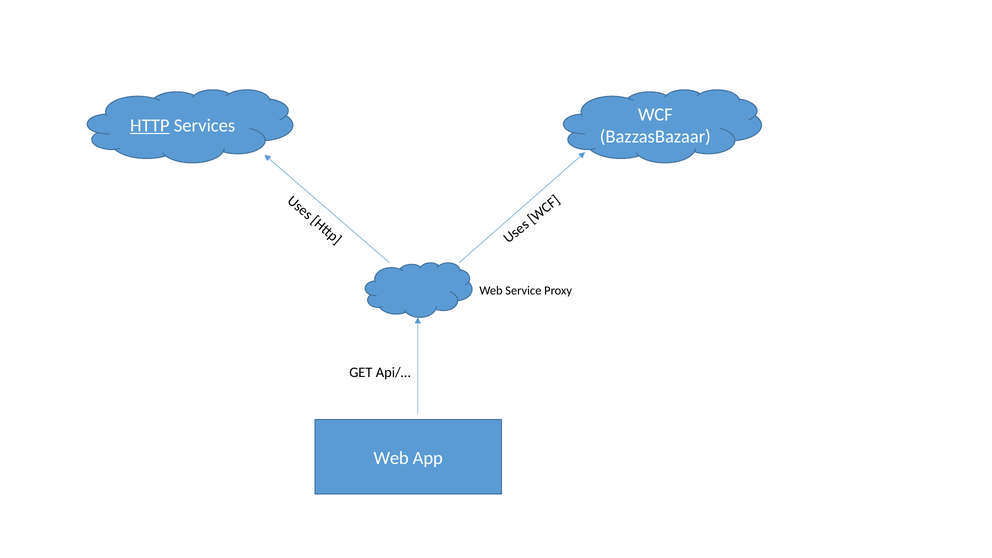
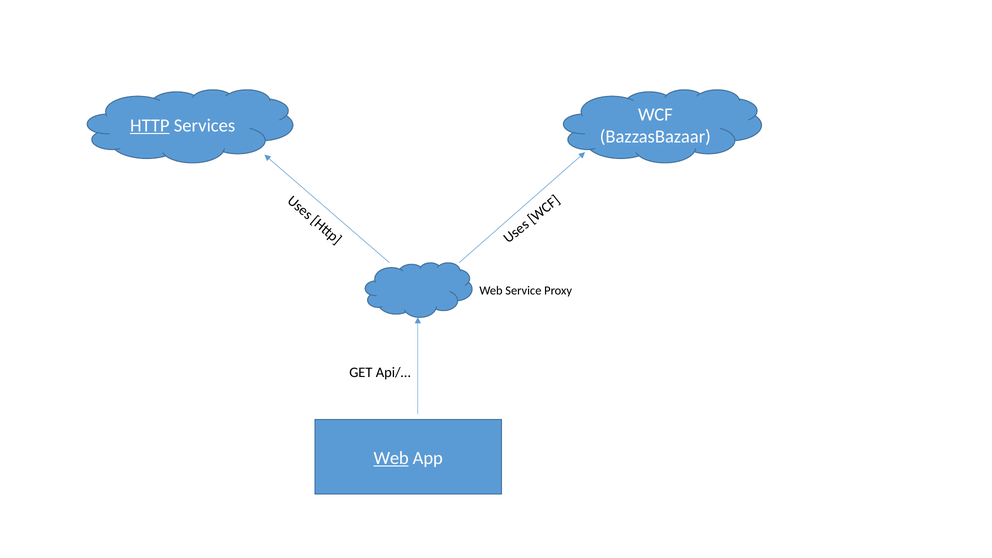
Web at (391, 458) underline: none -> present
